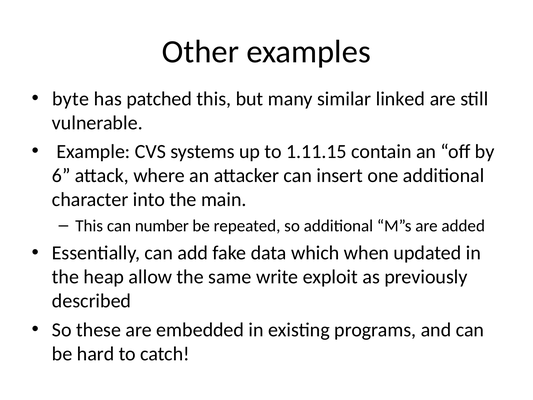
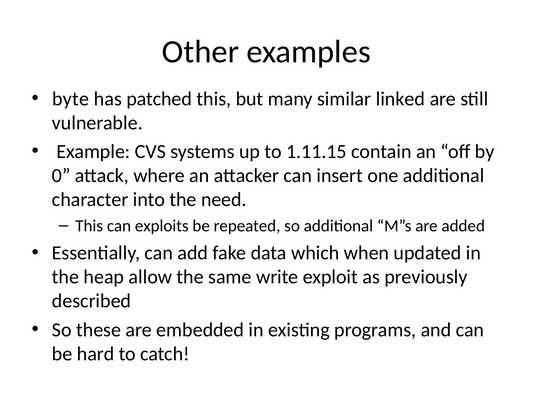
6: 6 -> 0
main: main -> need
number: number -> exploits
